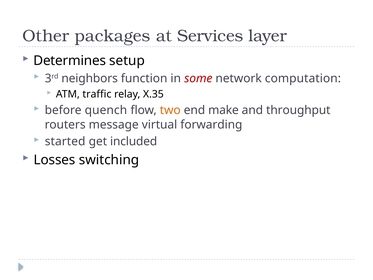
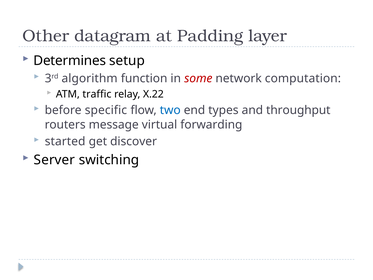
packages: packages -> datagram
Services: Services -> Padding
neighbors: neighbors -> algorithm
X.35: X.35 -> X.22
quench: quench -> specific
two colour: orange -> blue
make: make -> types
included: included -> discover
Losses: Losses -> Server
